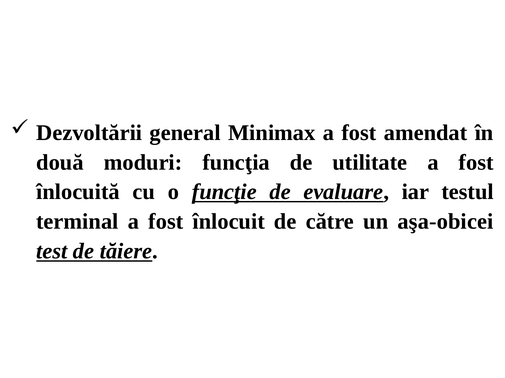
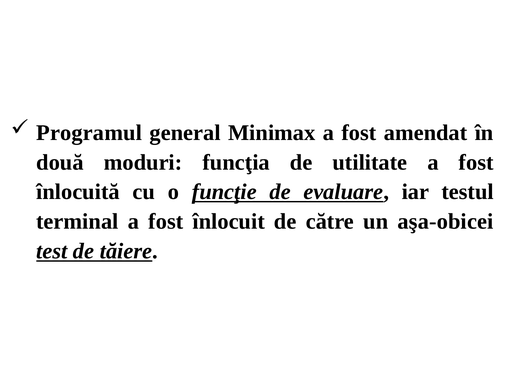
Dezvoltării: Dezvoltării -> Programul
